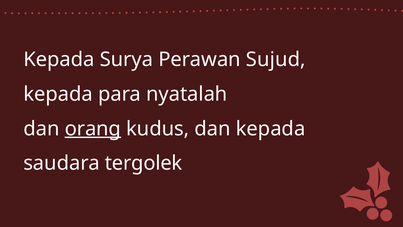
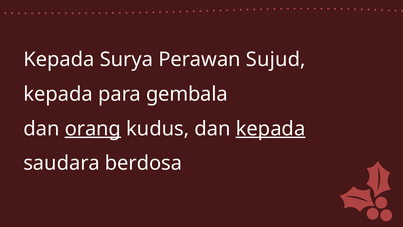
nyatalah: nyatalah -> gembala
kepada at (271, 129) underline: none -> present
tergolek: tergolek -> berdosa
